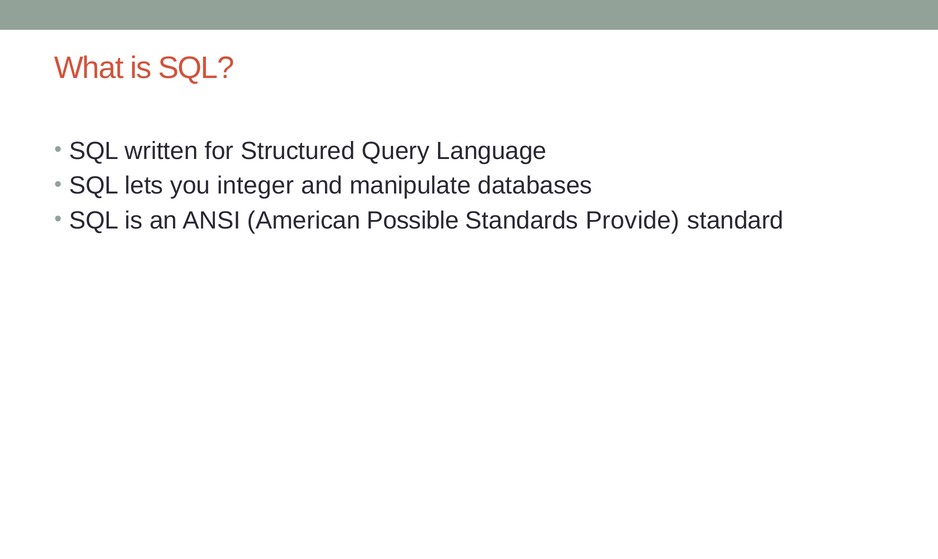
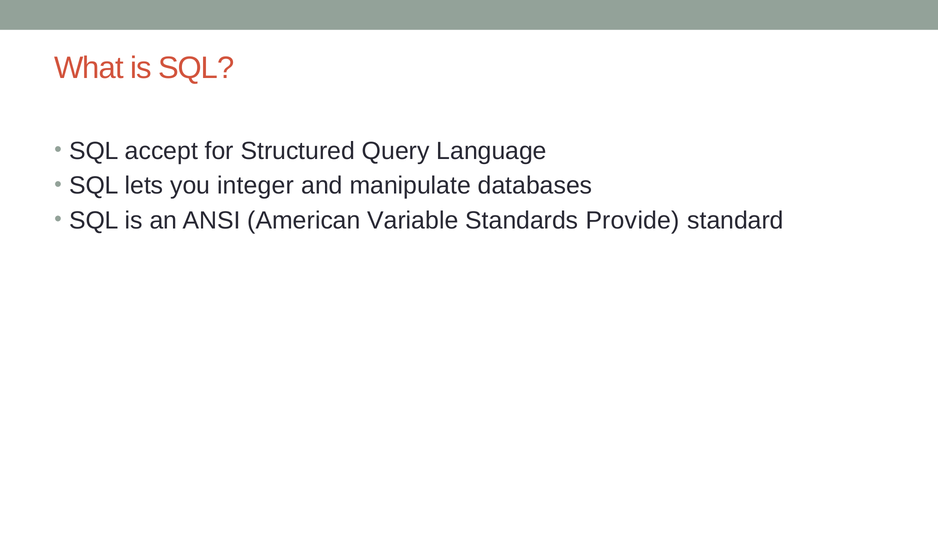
written: written -> accept
Possible: Possible -> Variable
